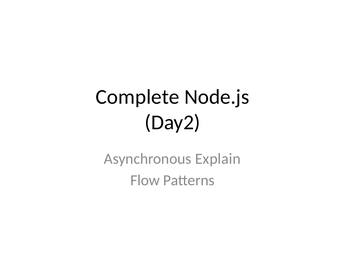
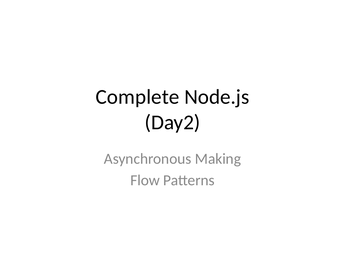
Explain: Explain -> Making
